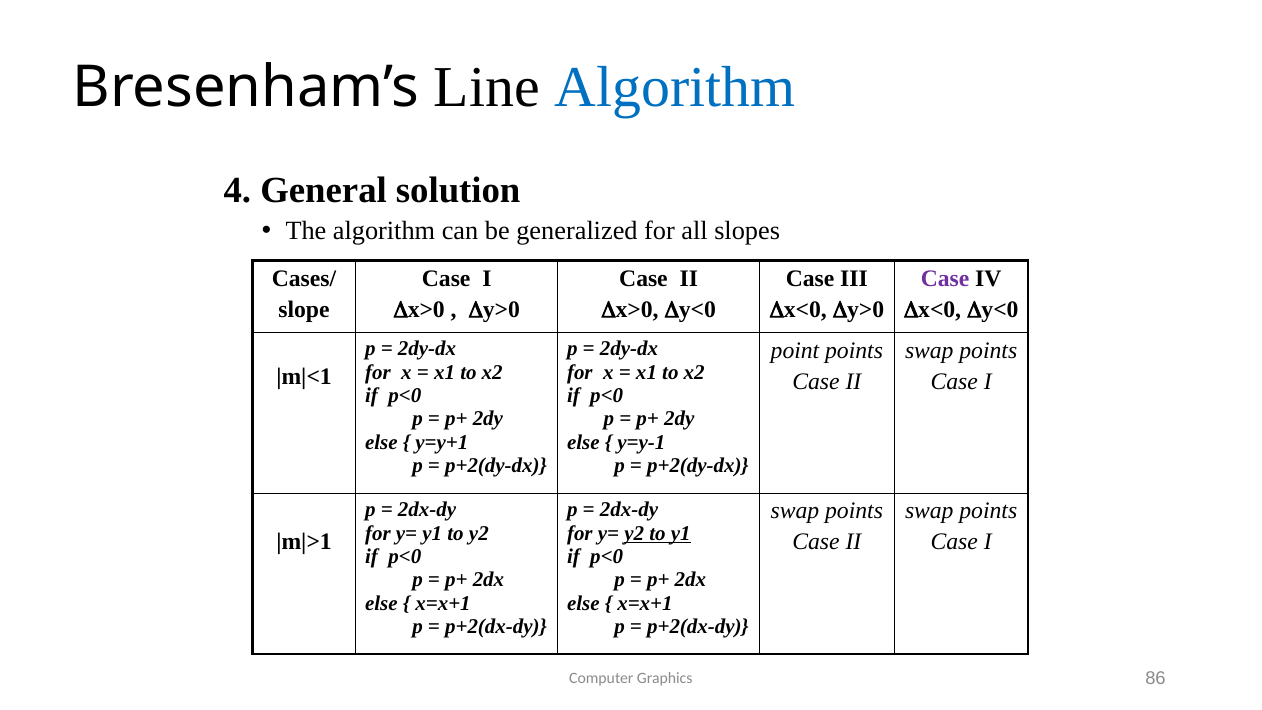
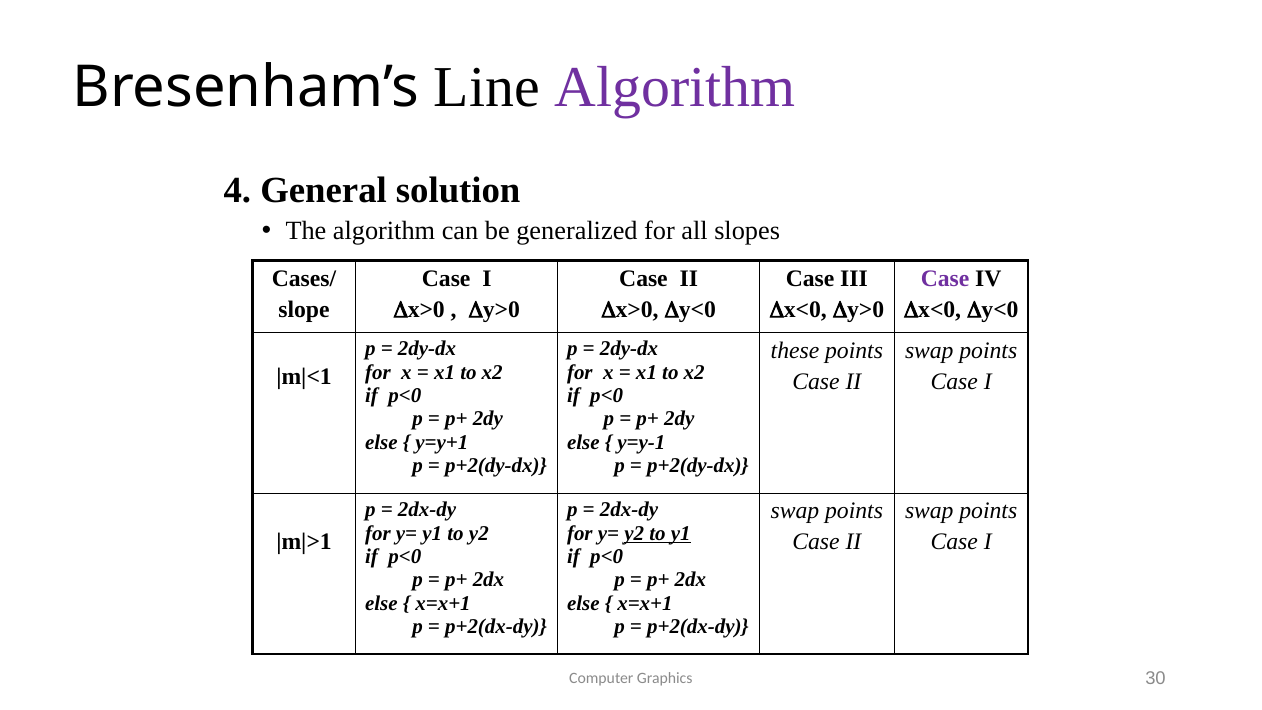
Algorithm at (675, 87) colour: blue -> purple
point: point -> these
86: 86 -> 30
